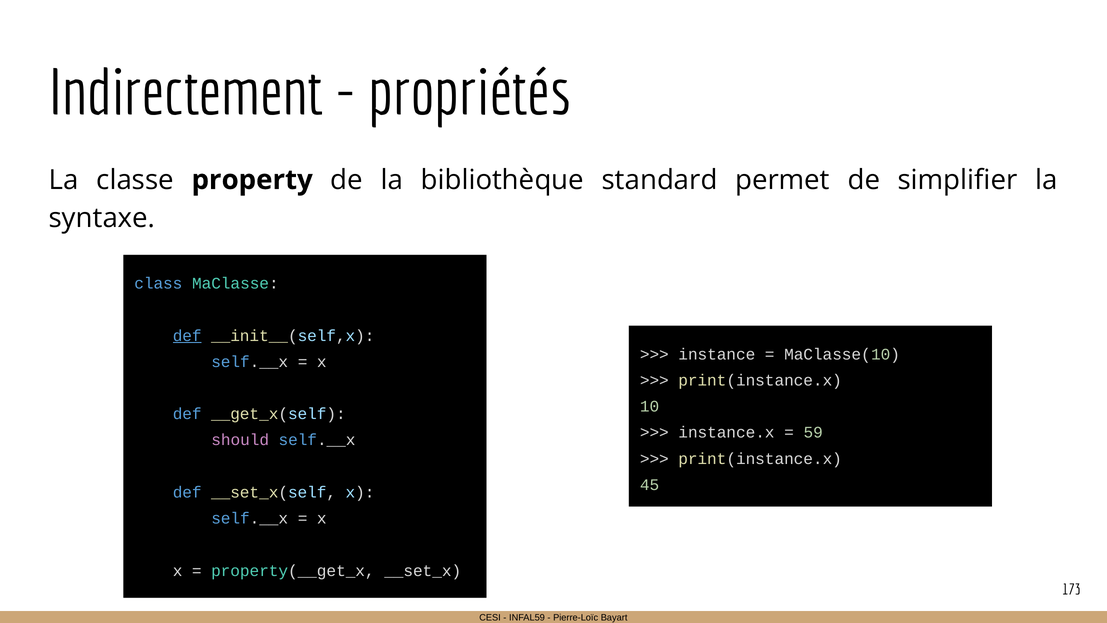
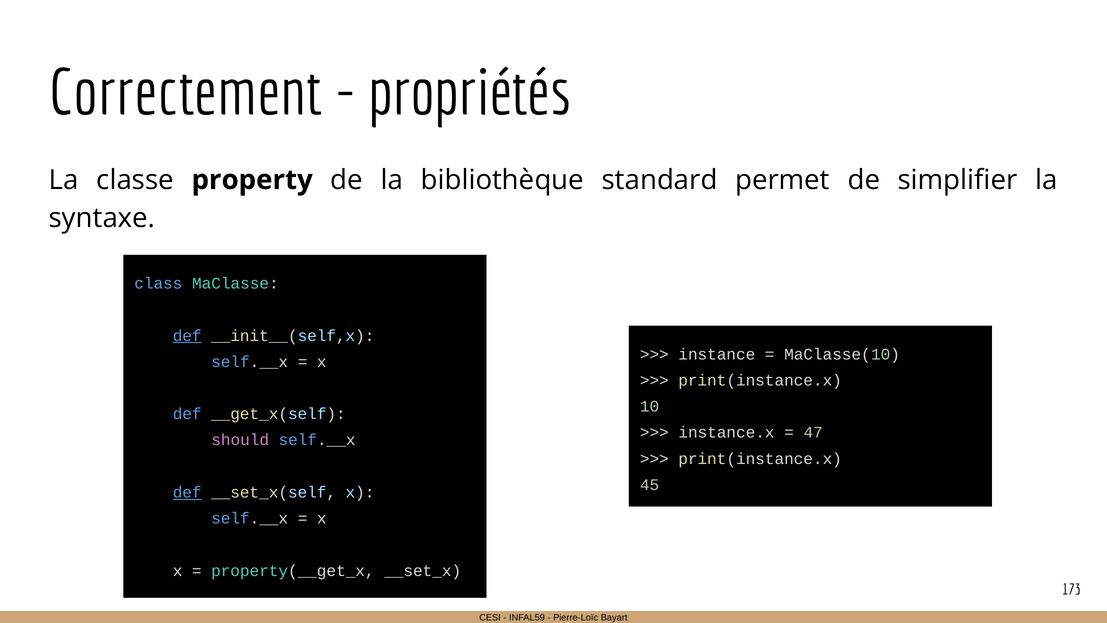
Indirectement: Indirectement -> Correctement
59: 59 -> 47
def at (187, 492) underline: none -> present
